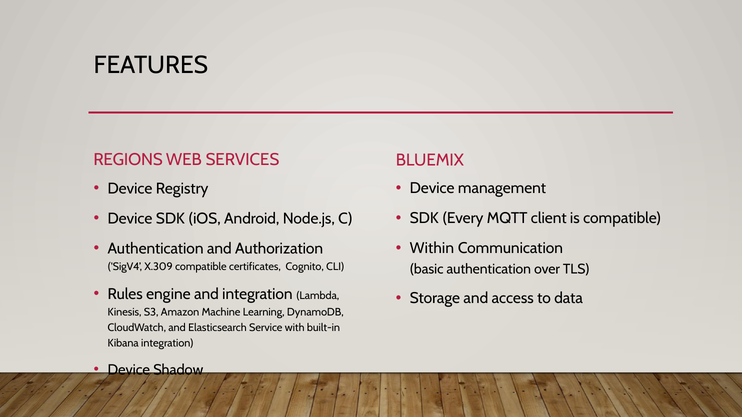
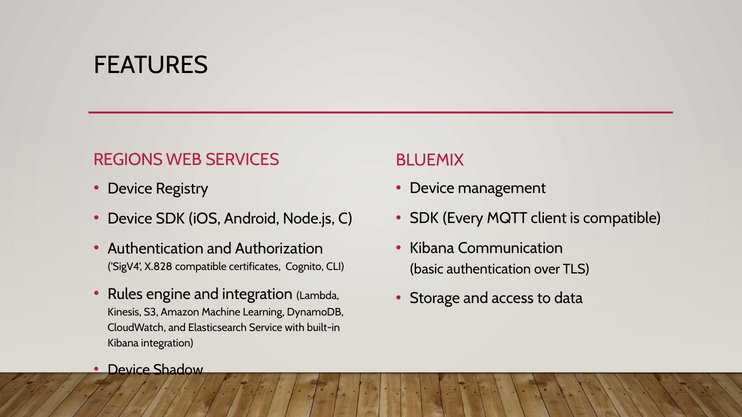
Within at (432, 249): Within -> Kibana
X.309: X.309 -> X.828
